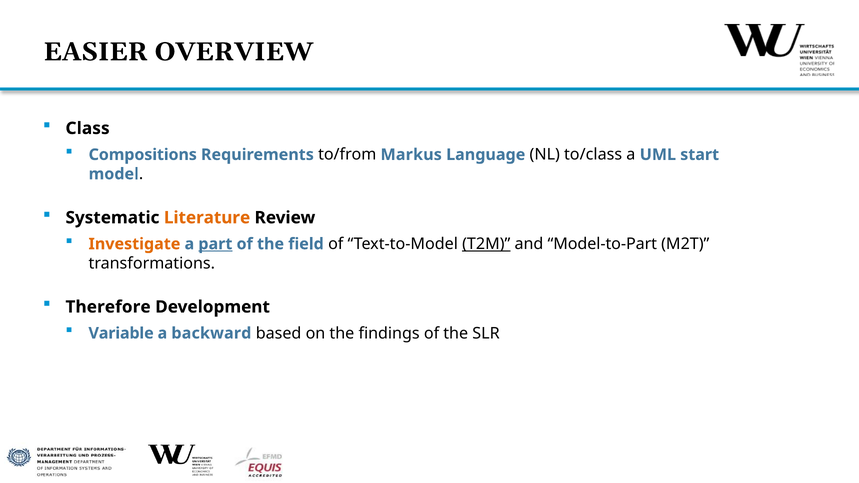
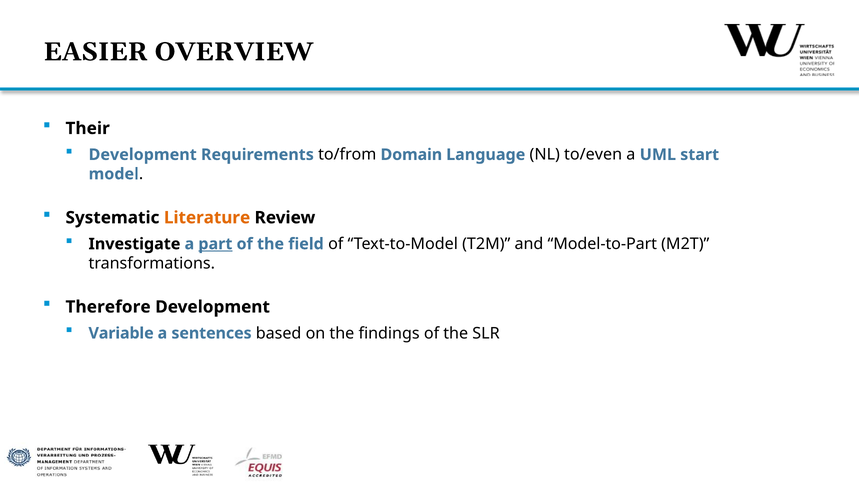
Class: Class -> Their
Compositions at (143, 155): Compositions -> Development
Markus: Markus -> Domain
to/class: to/class -> to/even
Investigate colour: orange -> black
T2M underline: present -> none
backward: backward -> sentences
